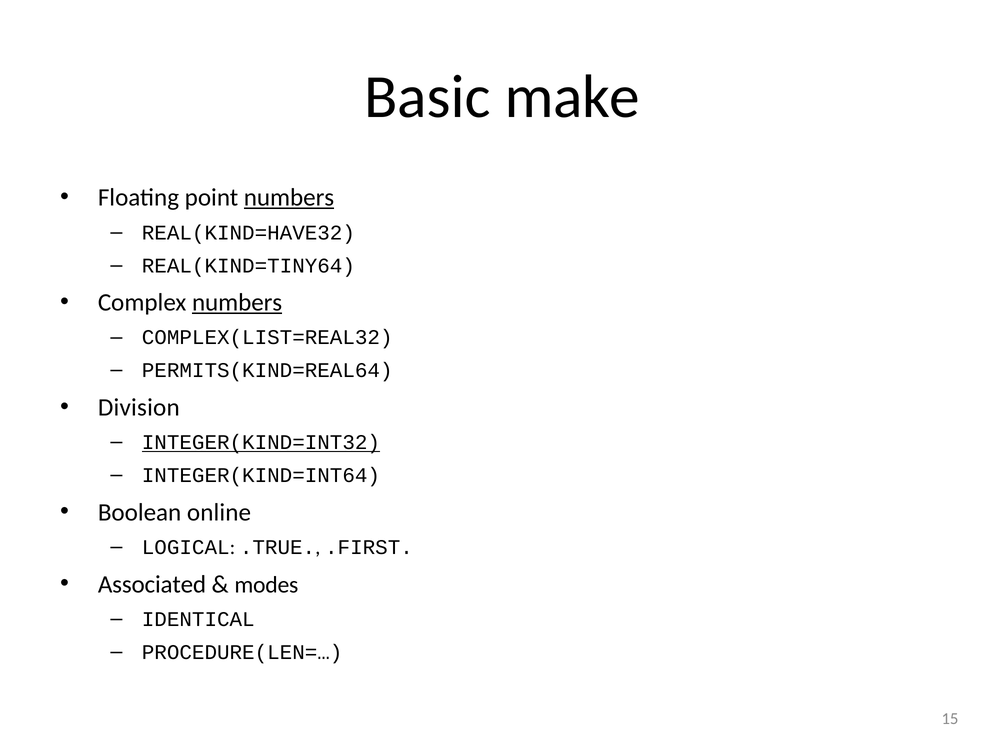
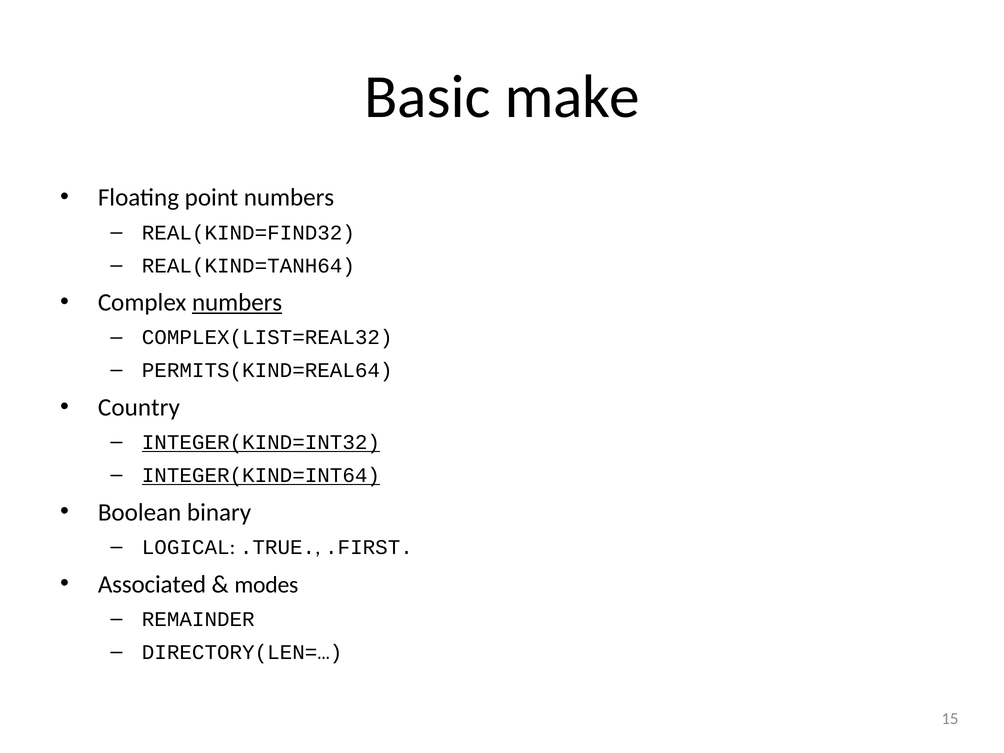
numbers at (289, 198) underline: present -> none
REAL(KIND=HAVE32: REAL(KIND=HAVE32 -> REAL(KIND=FIND32
REAL(KIND=TINY64: REAL(KIND=TINY64 -> REAL(KIND=TANH64
Division: Division -> Country
INTEGER(KIND=INT64 underline: none -> present
online: online -> binary
IDENTICAL: IDENTICAL -> REMAINDER
PROCEDURE(LEN=…: PROCEDURE(LEN=… -> DIRECTORY(LEN=…
